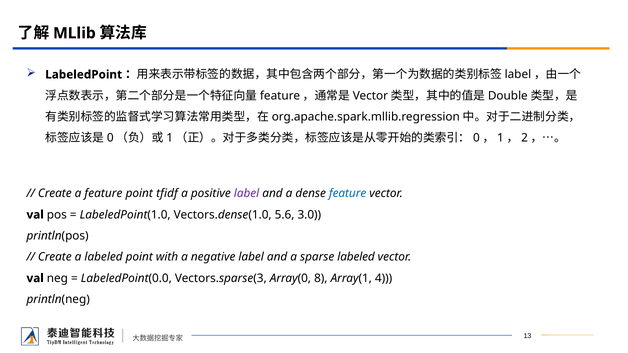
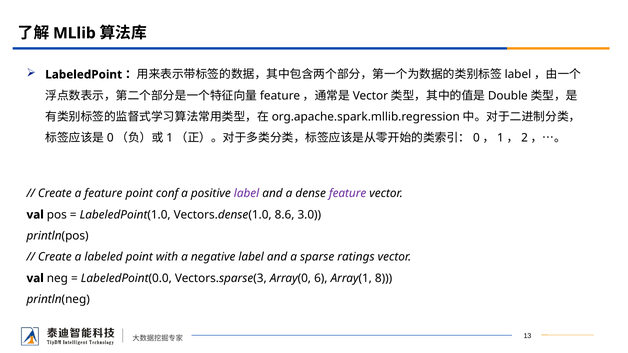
tfidf: tfidf -> conf
feature at (348, 194) colour: blue -> purple
5.6: 5.6 -> 8.6
sparse labeled: labeled -> ratings
8: 8 -> 6
4: 4 -> 8
